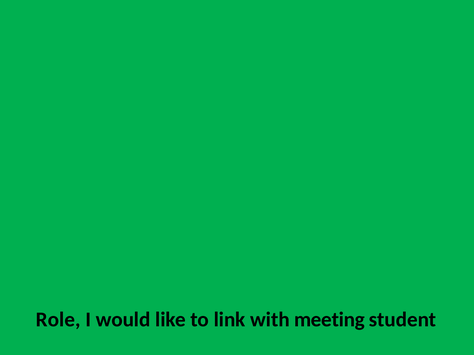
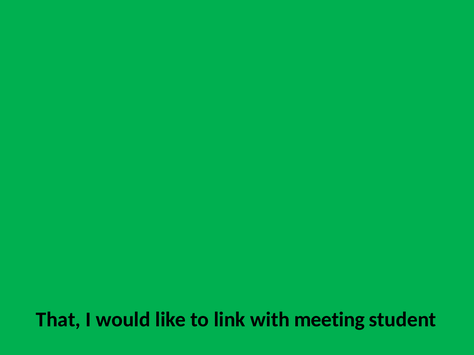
Role: Role -> That
